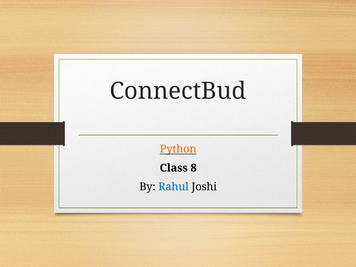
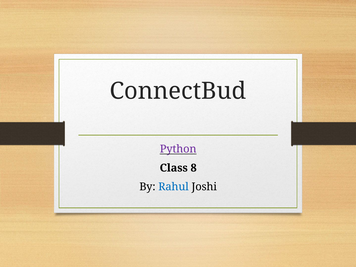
Python colour: orange -> purple
